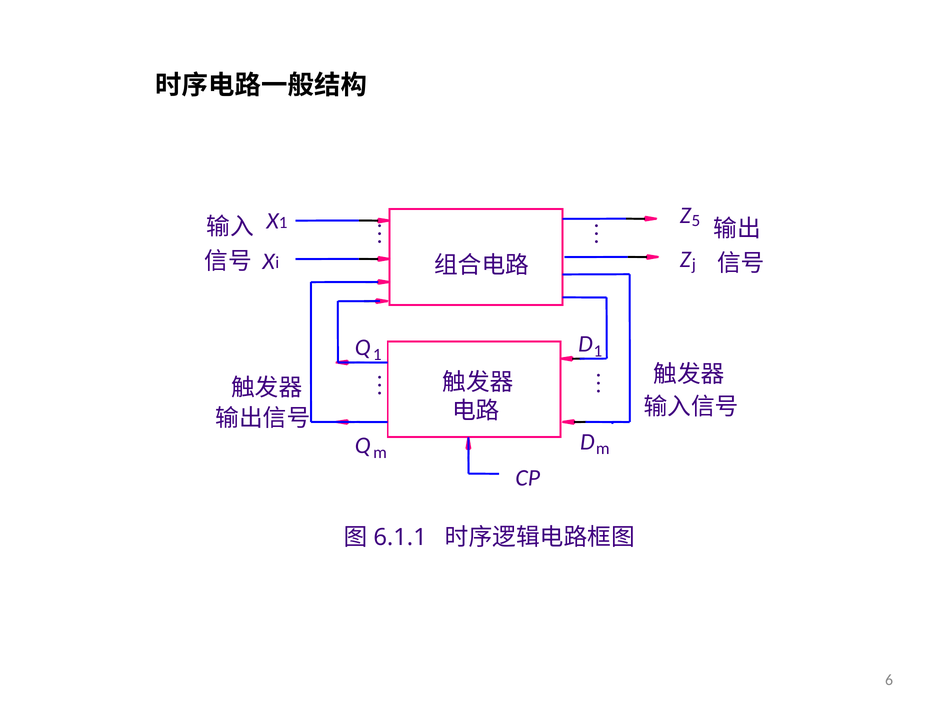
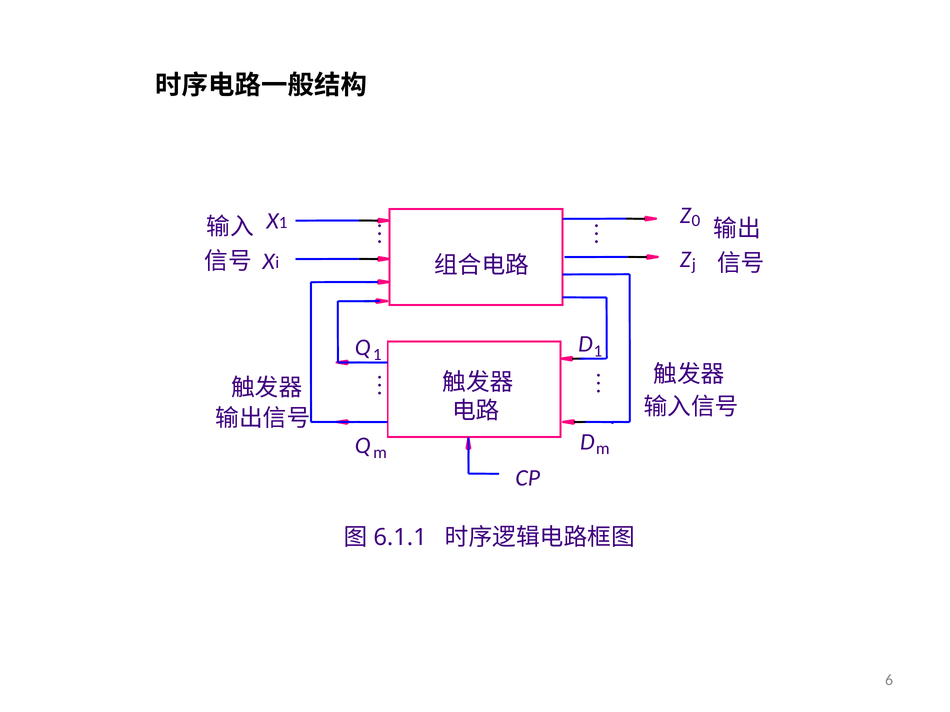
5: 5 -> 0
